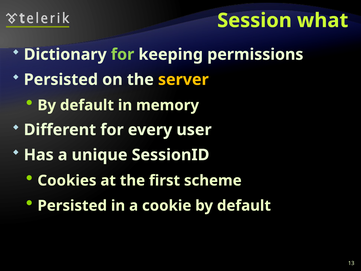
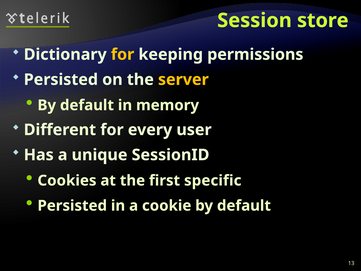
what: what -> store
for at (123, 54) colour: light green -> yellow
scheme: scheme -> specific
